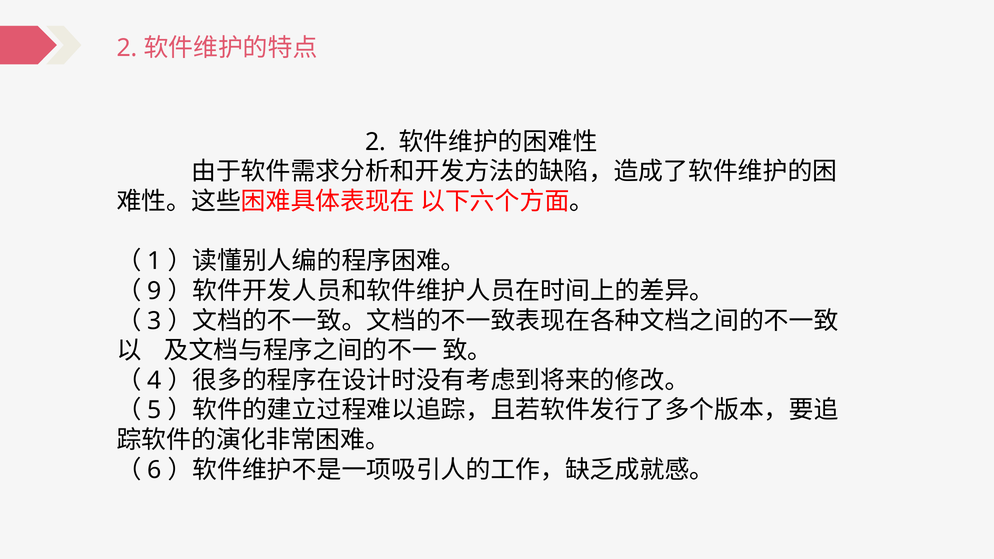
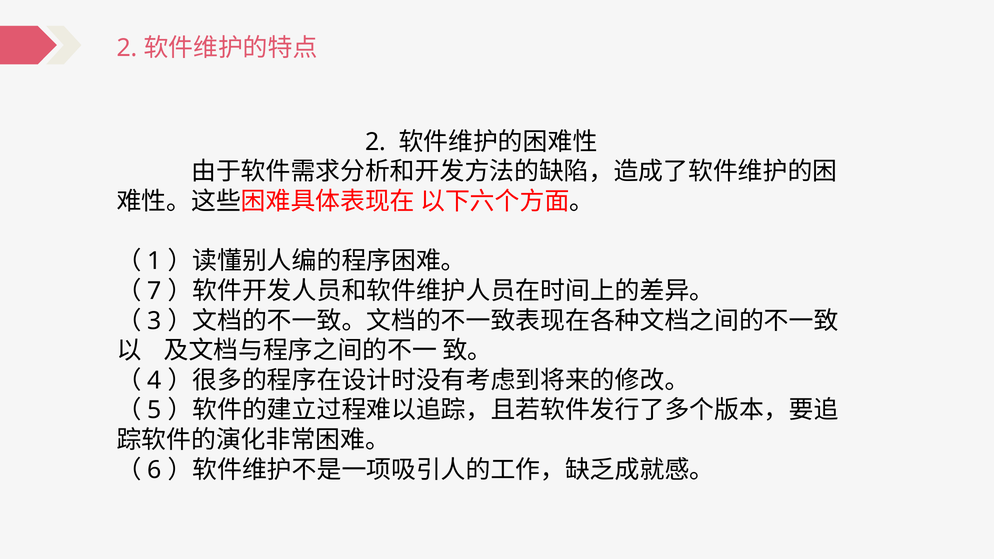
9: 9 -> 7
